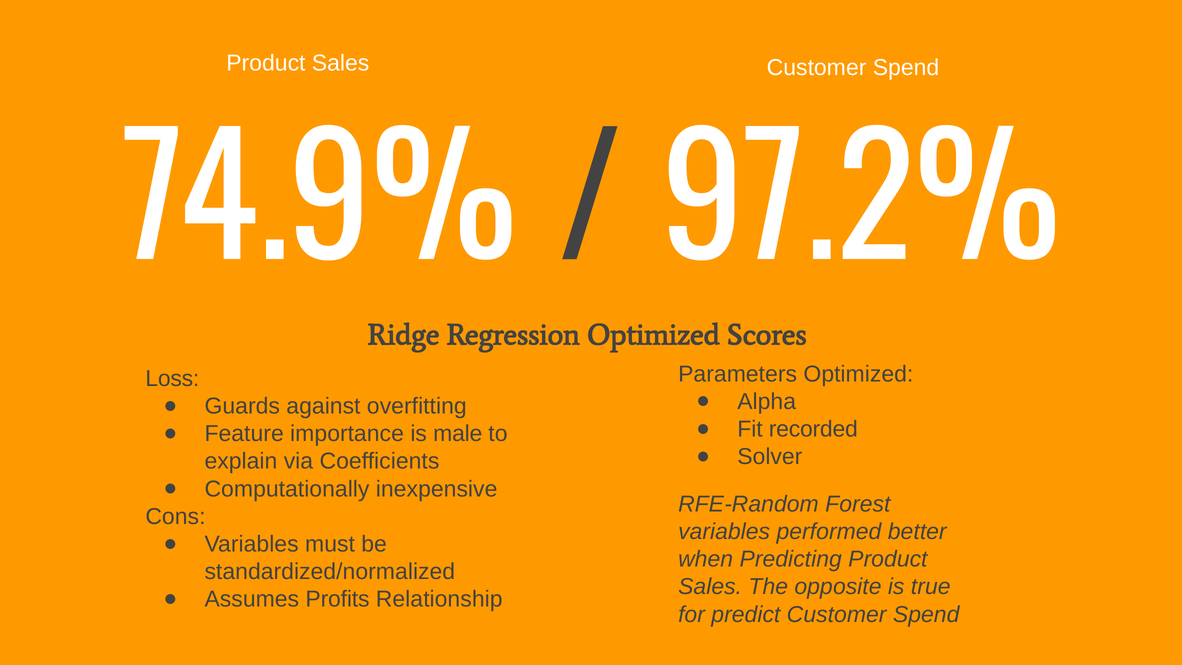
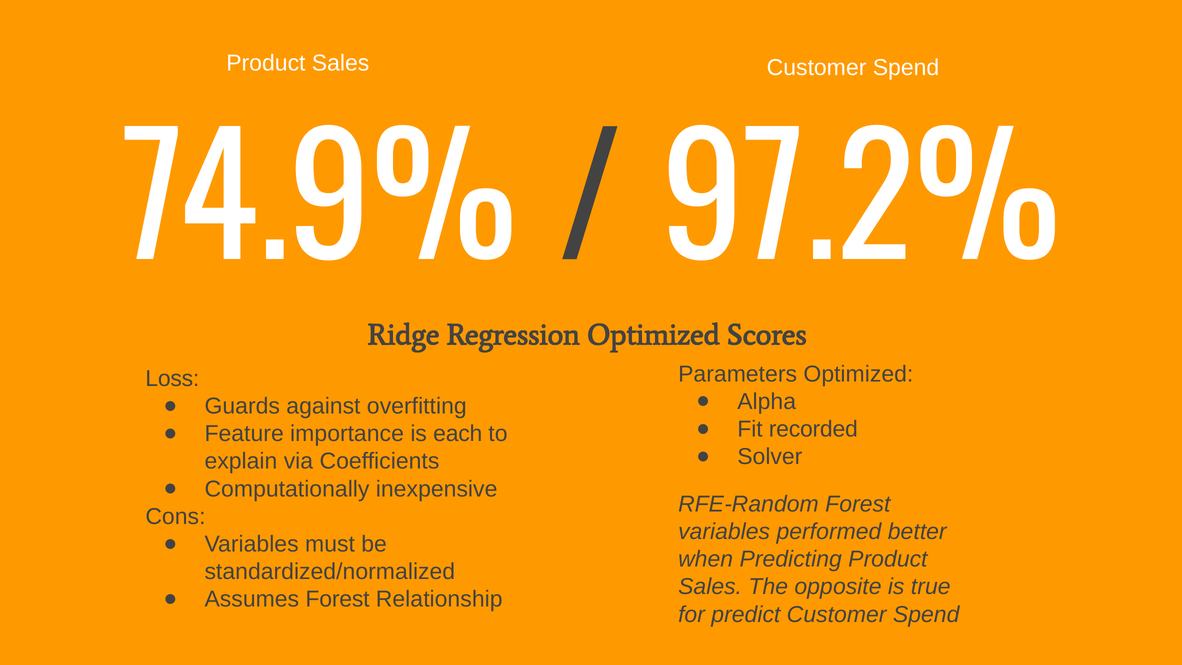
male: male -> each
Assumes Profits: Profits -> Forest
